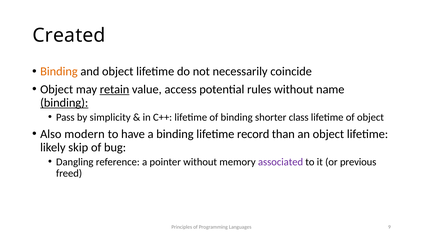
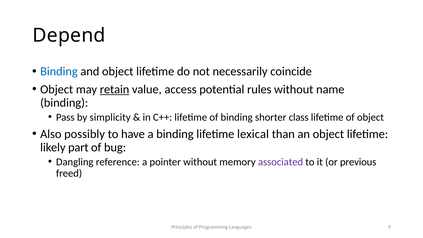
Created: Created -> Depend
Binding at (59, 72) colour: orange -> blue
binding at (64, 103) underline: present -> none
modern: modern -> possibly
record: record -> lexical
skip: skip -> part
